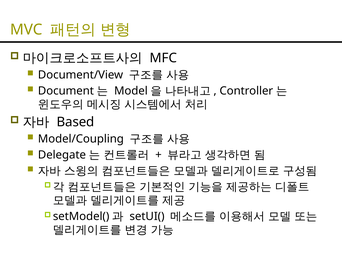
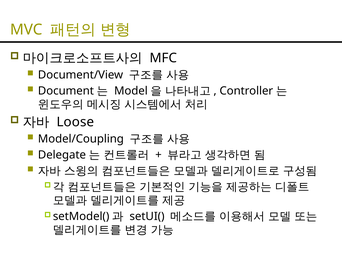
Based: Based -> Loose
